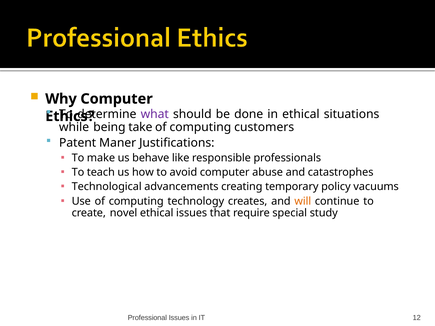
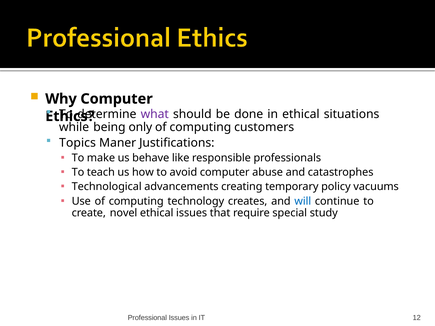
take: take -> only
Patent: Patent -> Topics
will colour: orange -> blue
